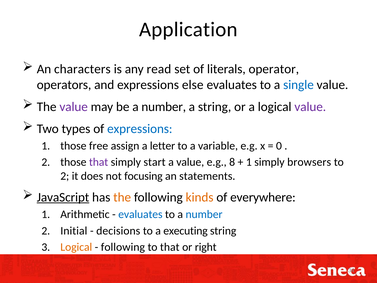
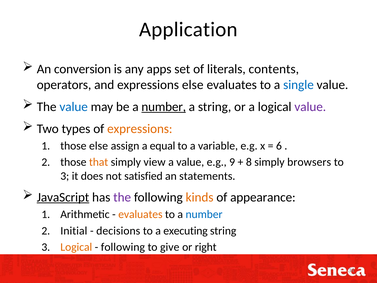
characters: characters -> conversion
read: read -> apps
operator: operator -> contents
value at (74, 107) colour: purple -> blue
number at (164, 107) underline: none -> present
expressions at (140, 129) colour: blue -> orange
those free: free -> else
letter: letter -> equal
0: 0 -> 6
that at (99, 162) colour: purple -> orange
start: start -> view
8: 8 -> 9
1 at (249, 162): 1 -> 8
2 at (65, 176): 2 -> 3
focusing: focusing -> satisfied
the at (122, 197) colour: orange -> purple
everywhere: everywhere -> appearance
evaluates at (140, 214) colour: blue -> orange
to that: that -> give
